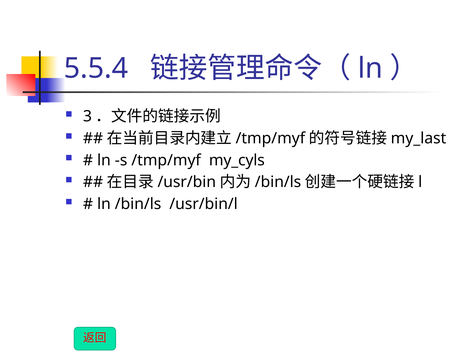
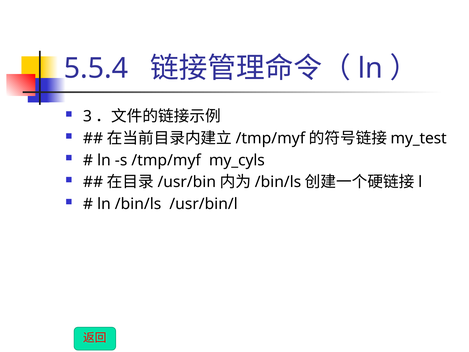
my_last: my_last -> my_test
